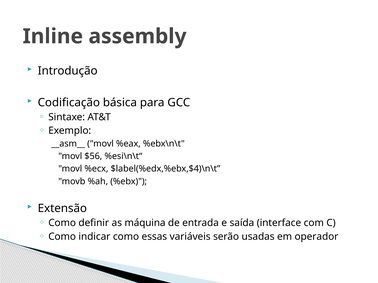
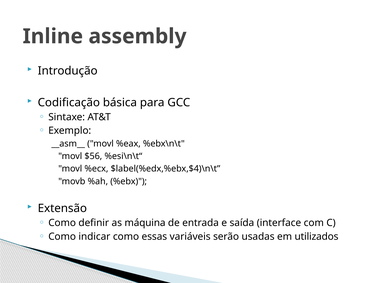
operador: operador -> utilizados
